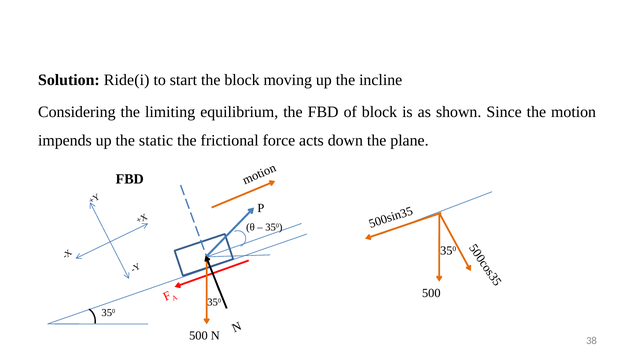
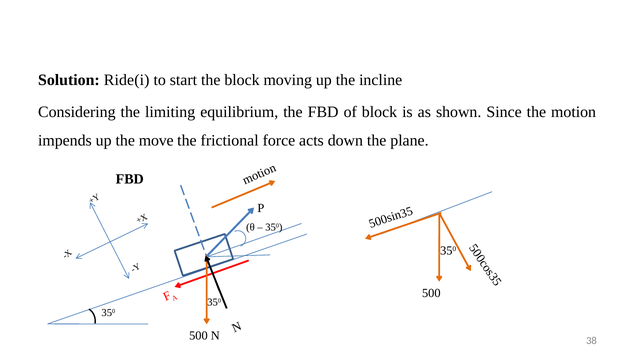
static: static -> move
